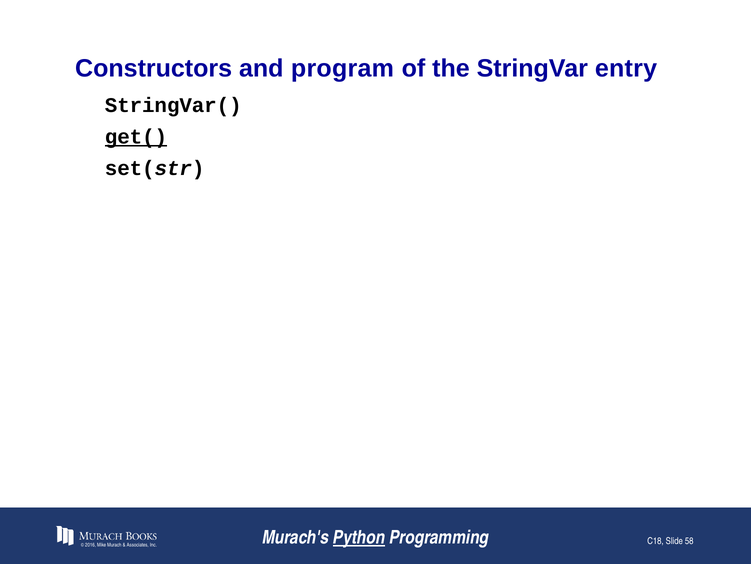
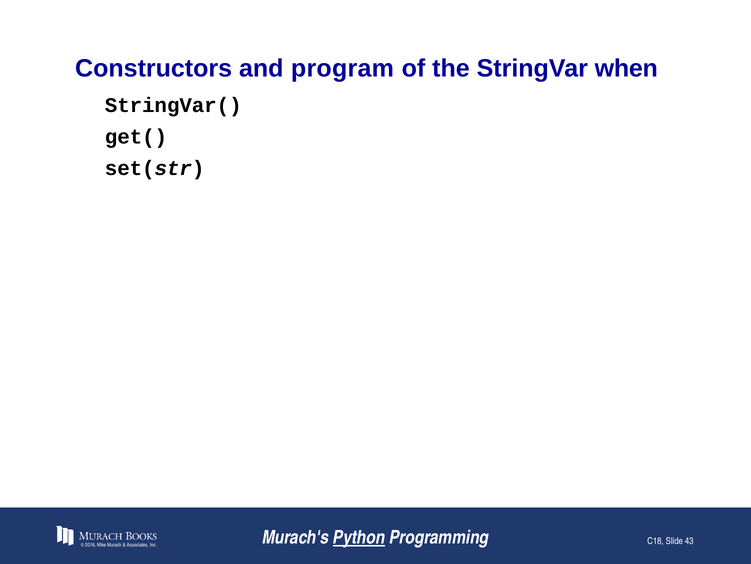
entry: entry -> when
get( underline: present -> none
58: 58 -> 43
